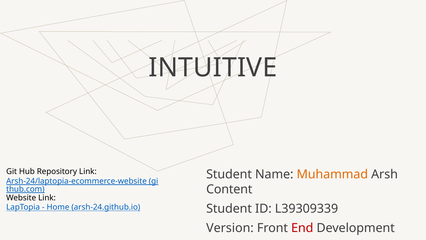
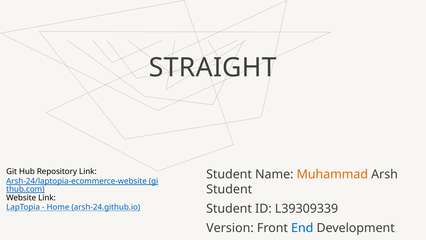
INTUITIVE: INTUITIVE -> STRAIGHT
Content at (229, 189): Content -> Student
End colour: red -> blue
